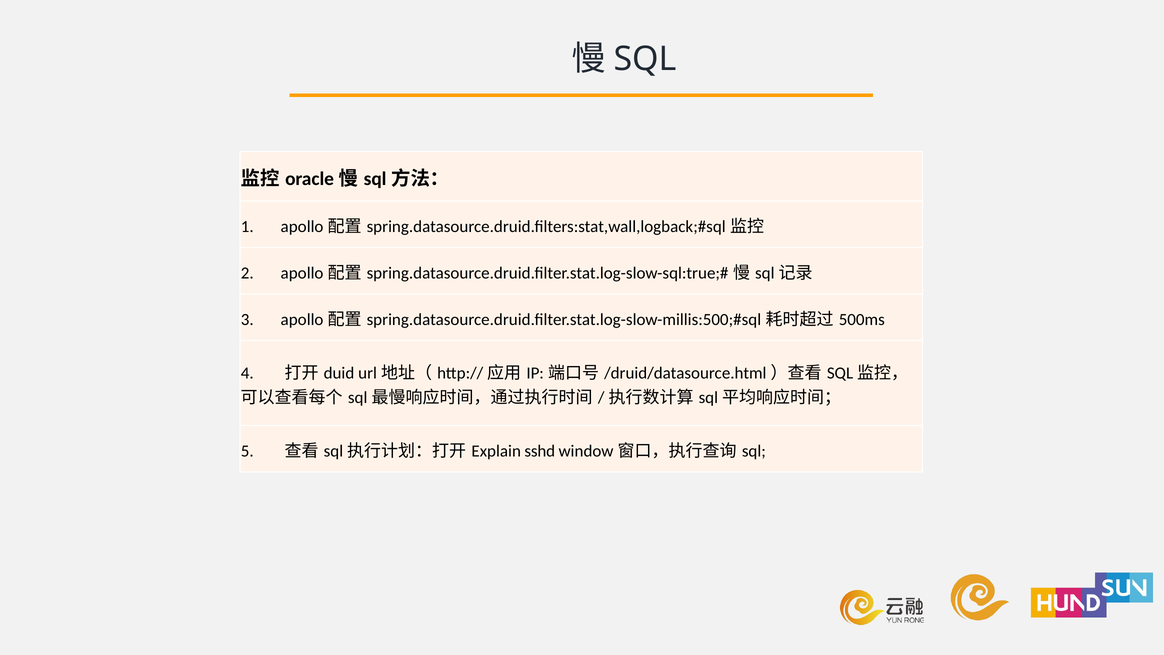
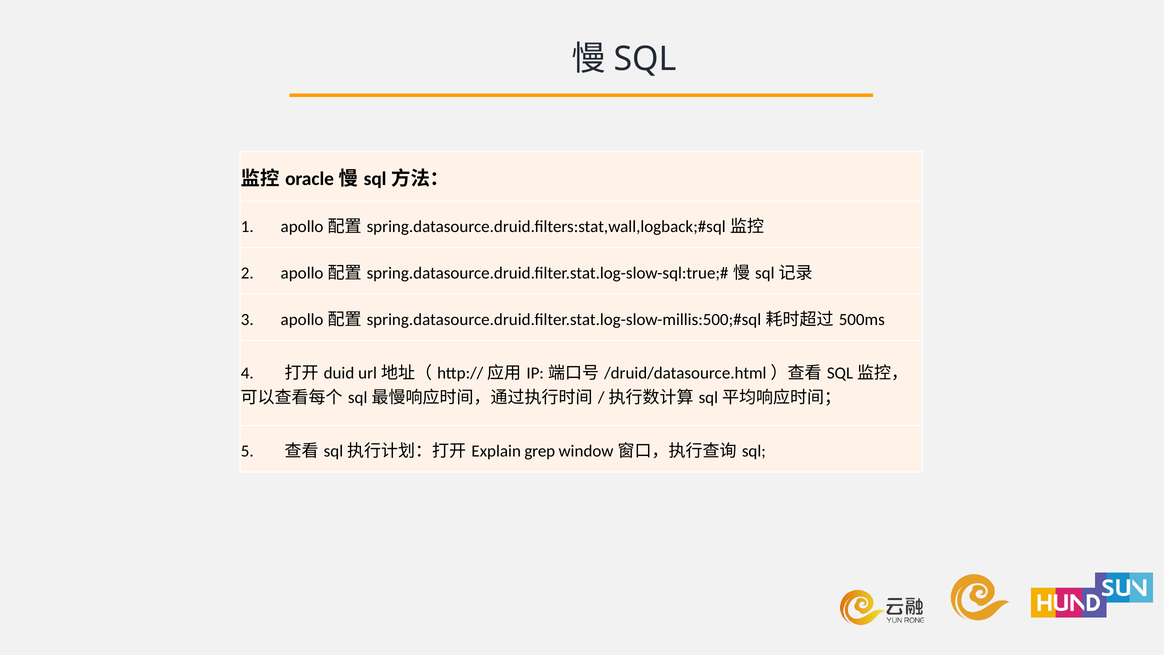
sshd: sshd -> grep
